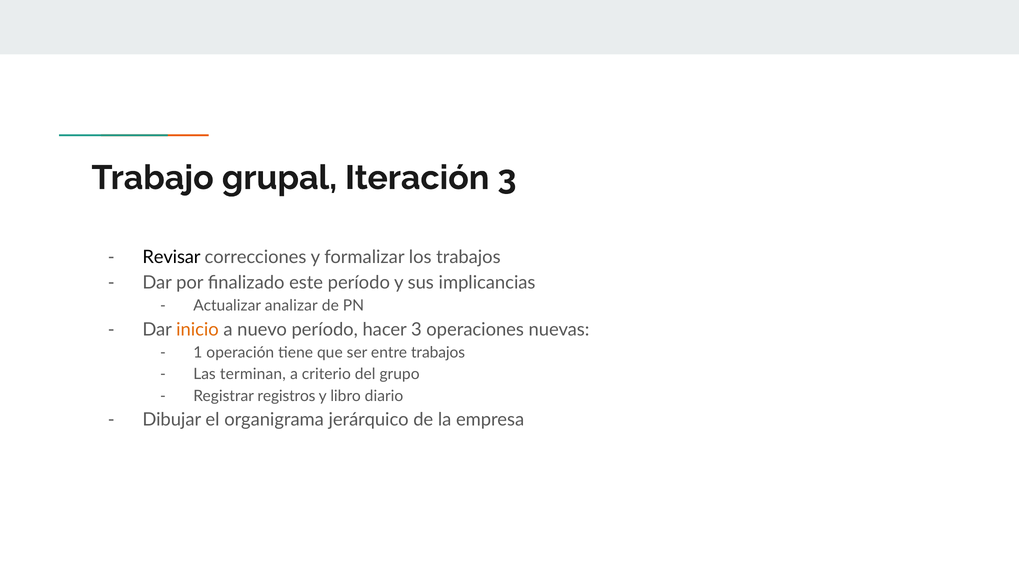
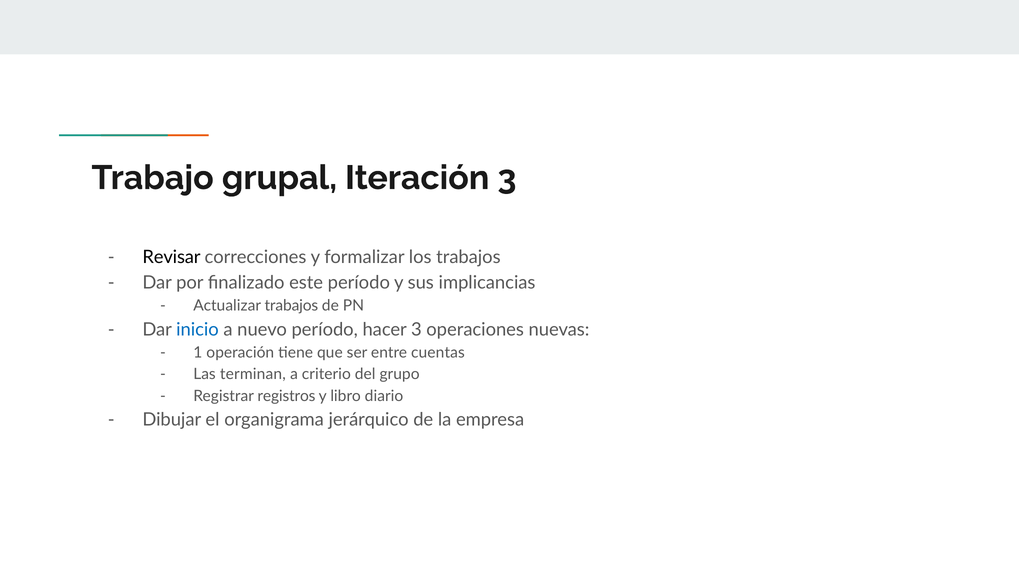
Actualizar analizar: analizar -> trabajos
inicio colour: orange -> blue
entre trabajos: trabajos -> cuentas
